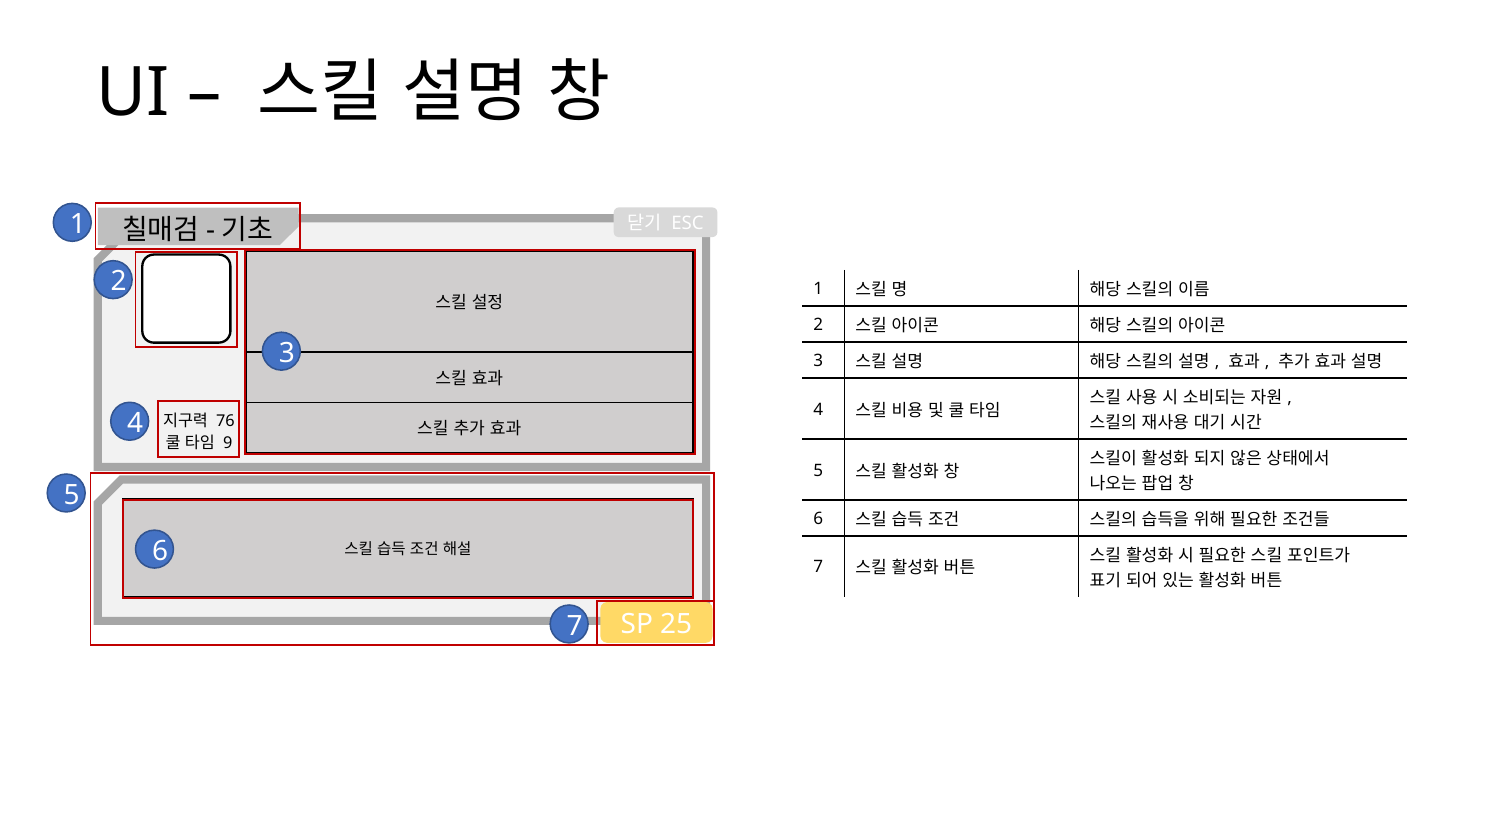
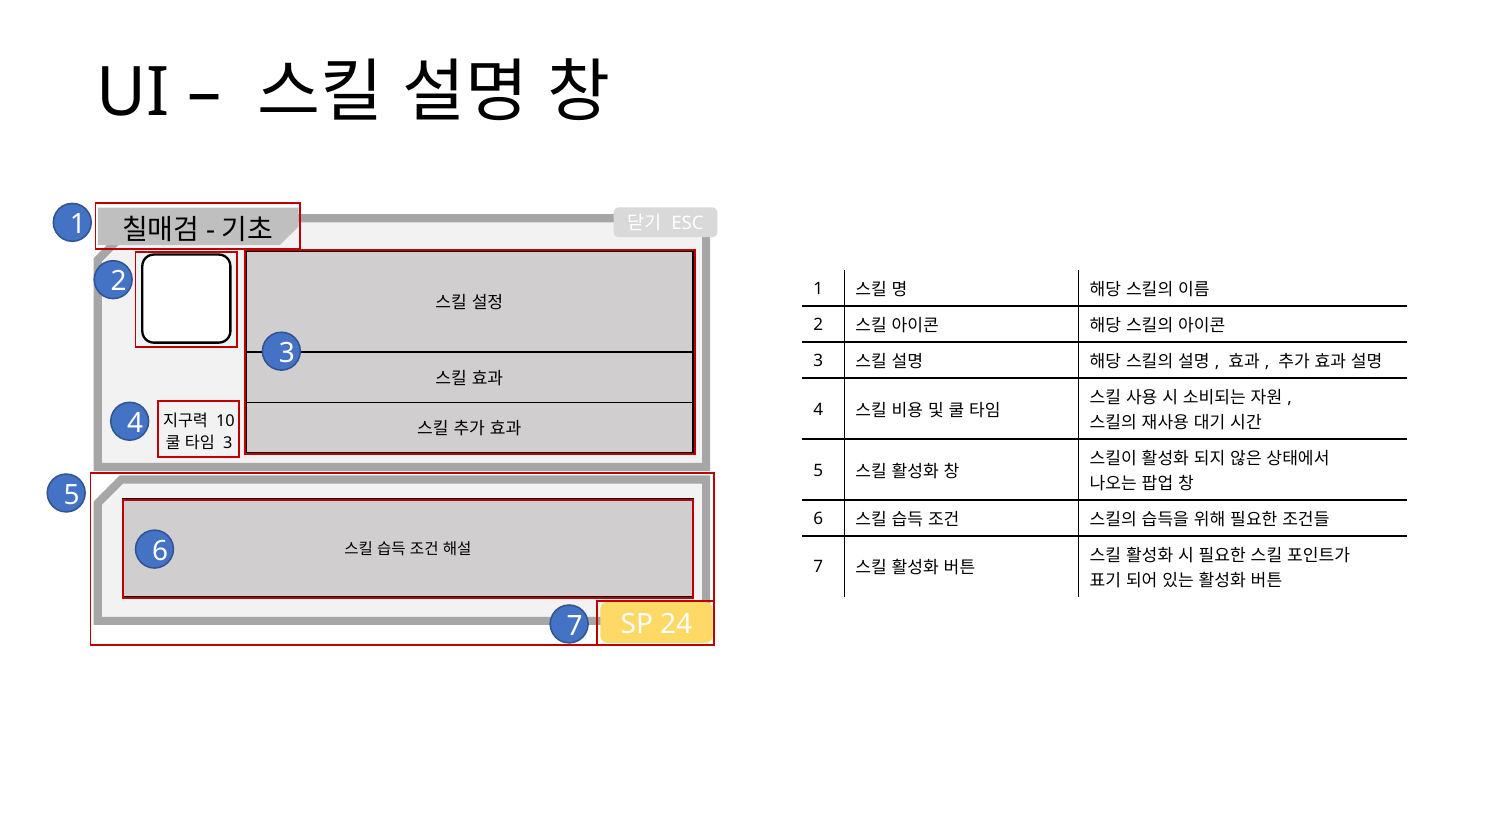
76: 76 -> 10
9 at (228, 443): 9 -> 3
25: 25 -> 24
